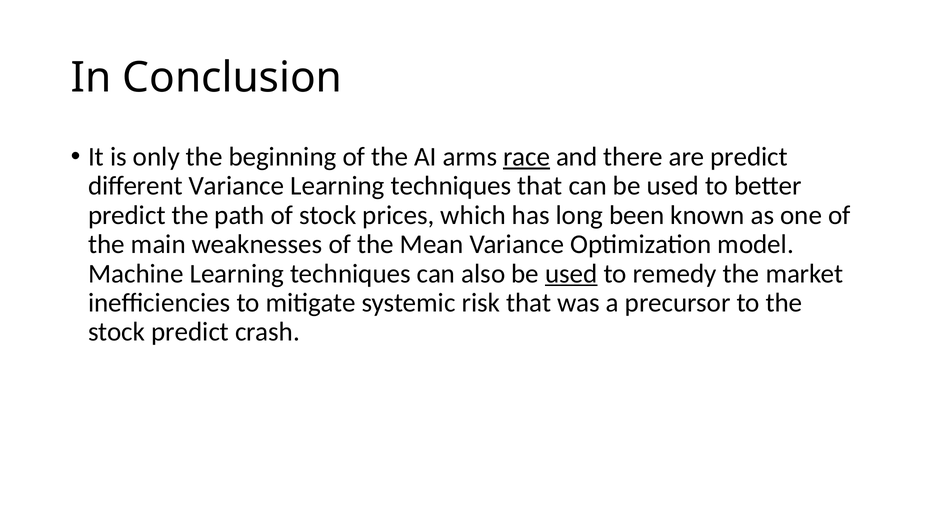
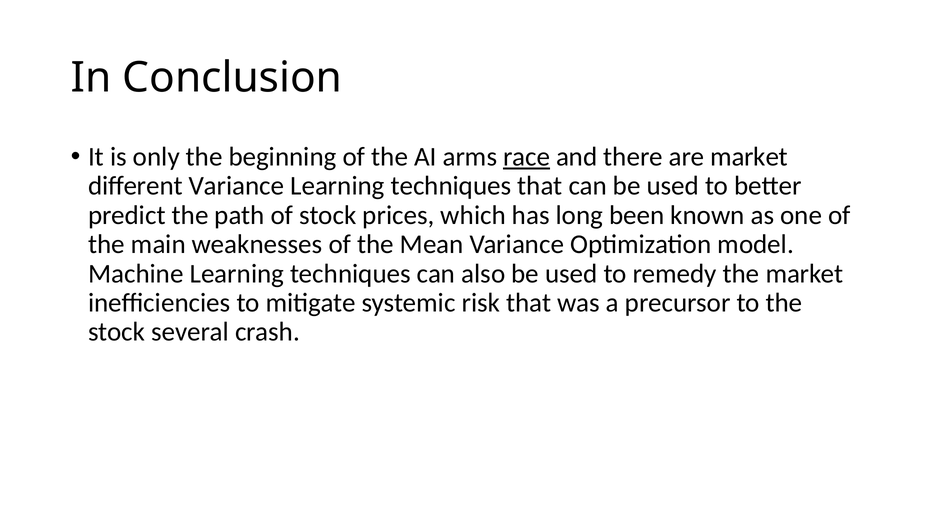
are predict: predict -> market
used at (571, 274) underline: present -> none
stock predict: predict -> several
